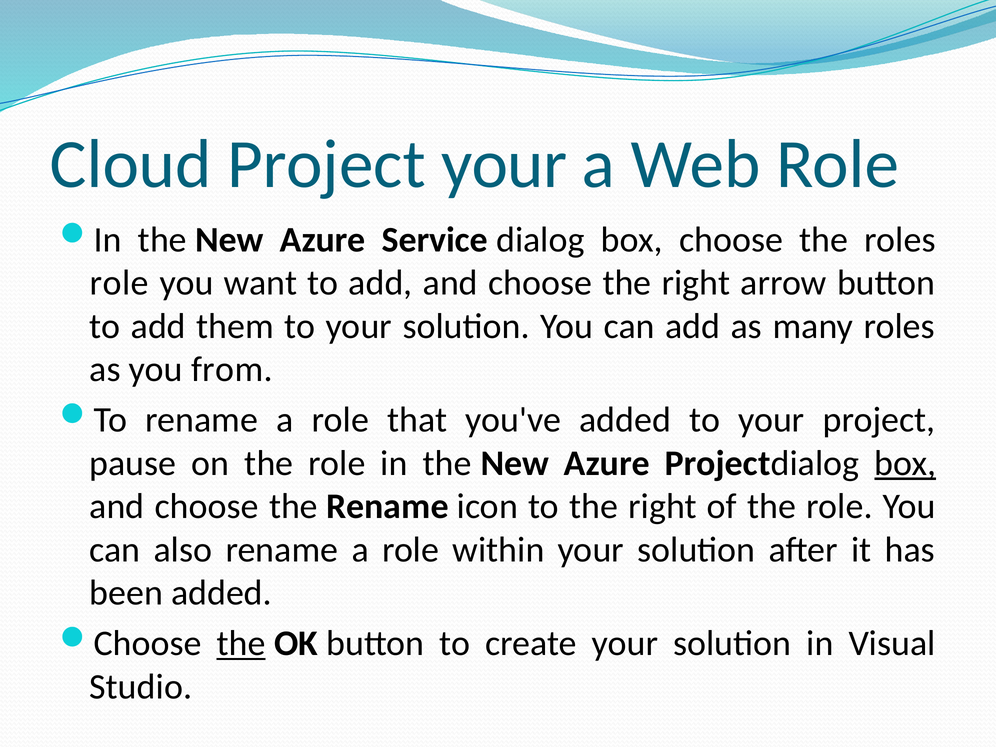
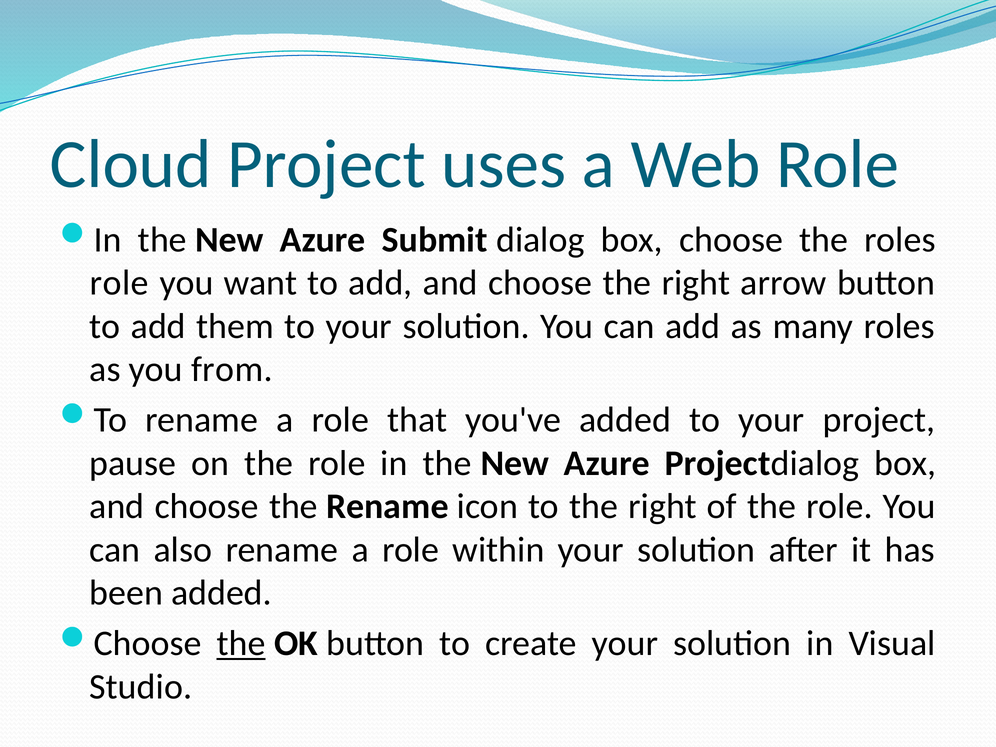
Project your: your -> uses
Service: Service -> Submit
box at (905, 463) underline: present -> none
